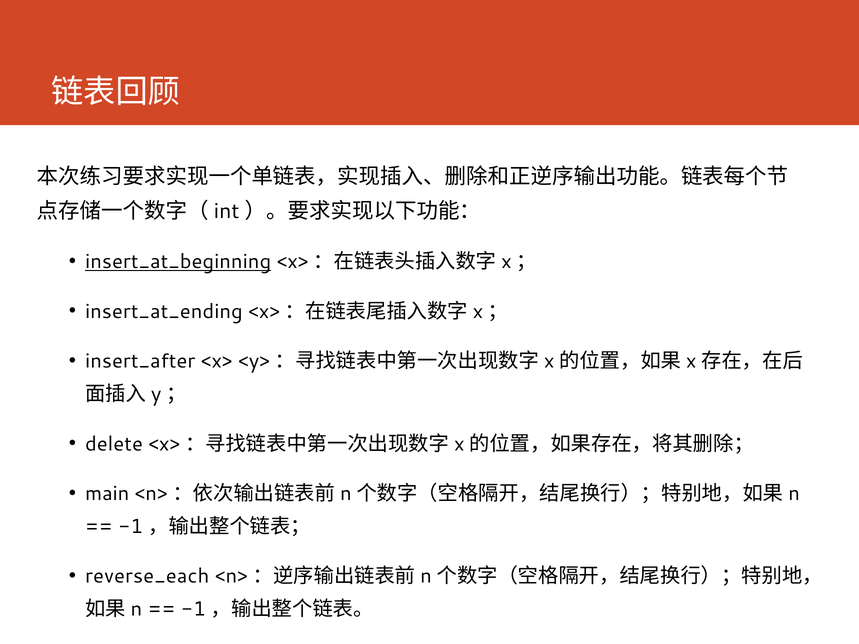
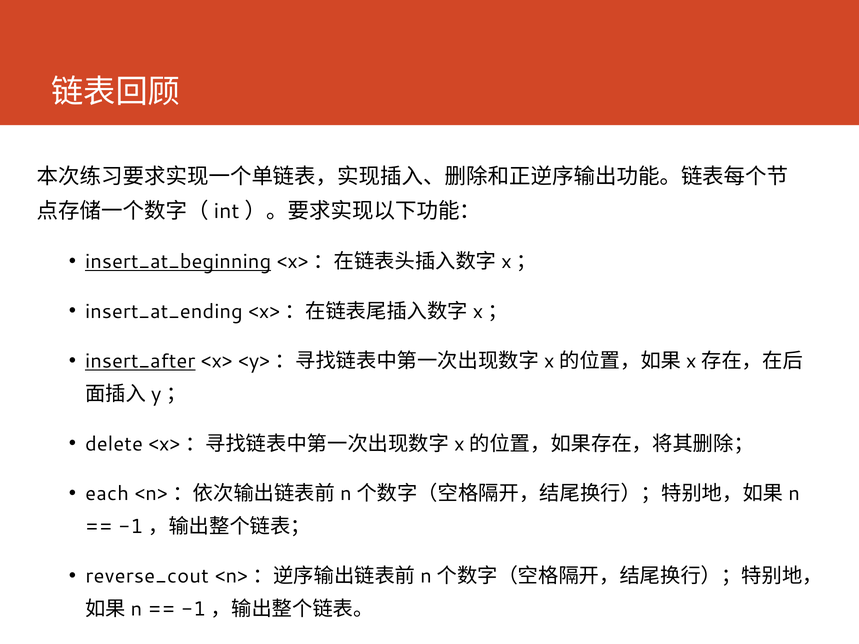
insert_after underline: none -> present
main: main -> each
reverse_each: reverse_each -> reverse_cout
